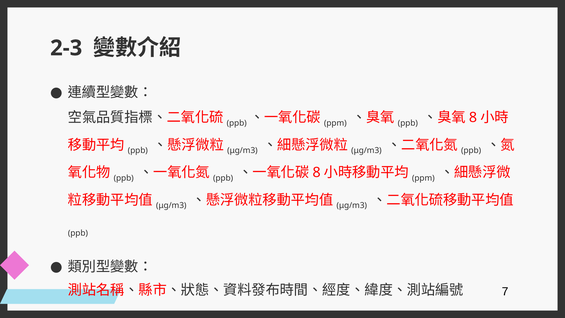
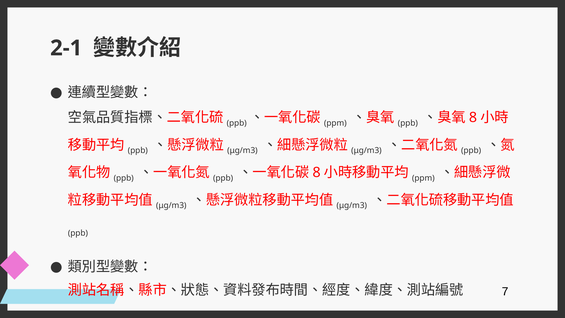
2-3: 2-3 -> 2-1
